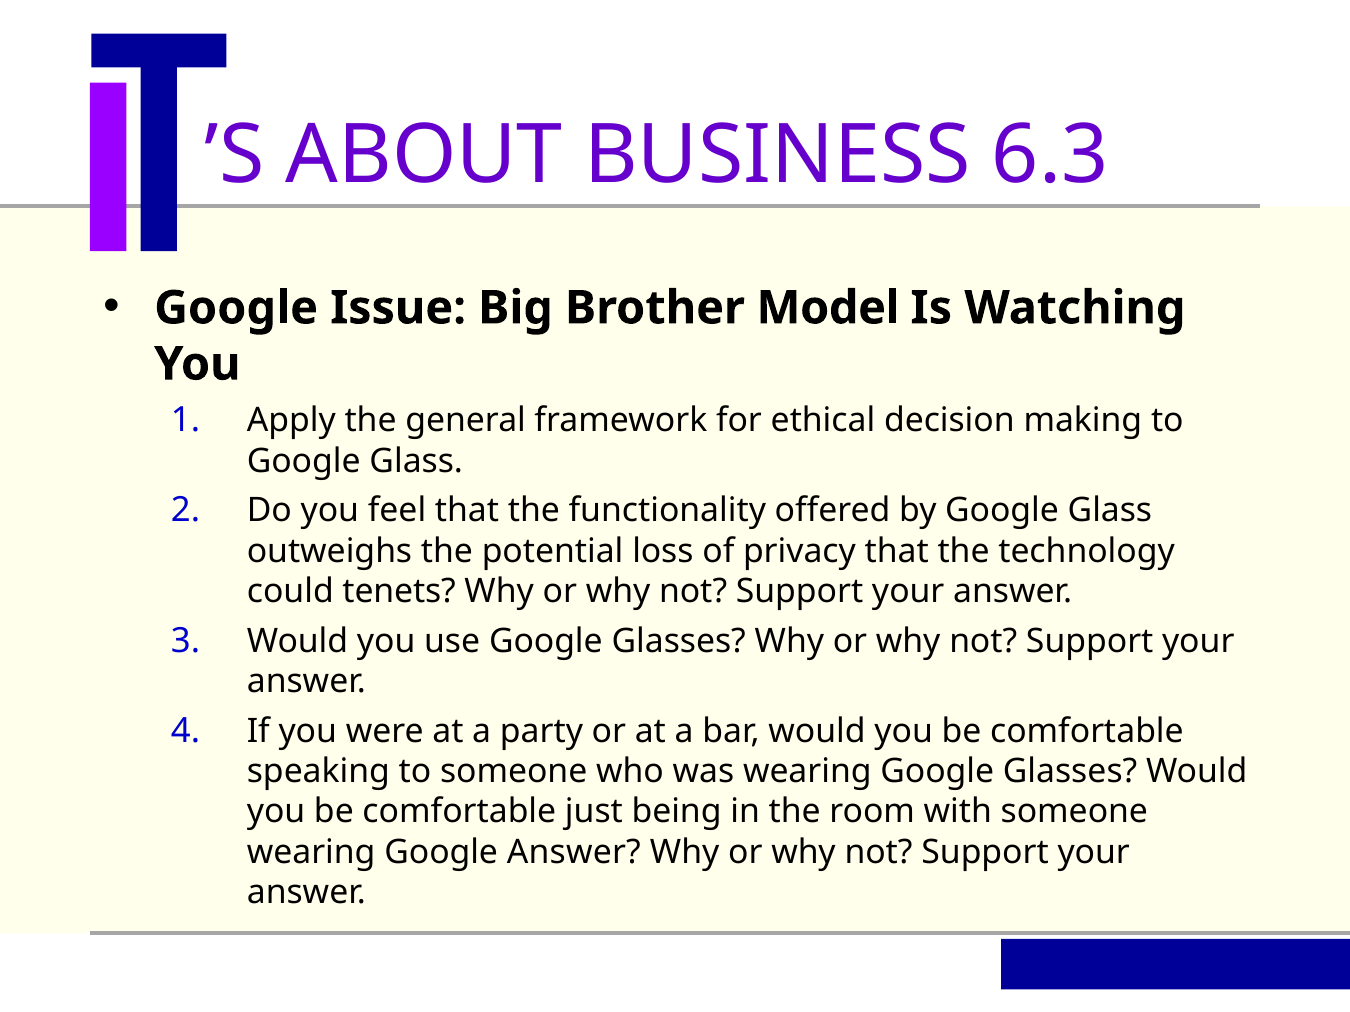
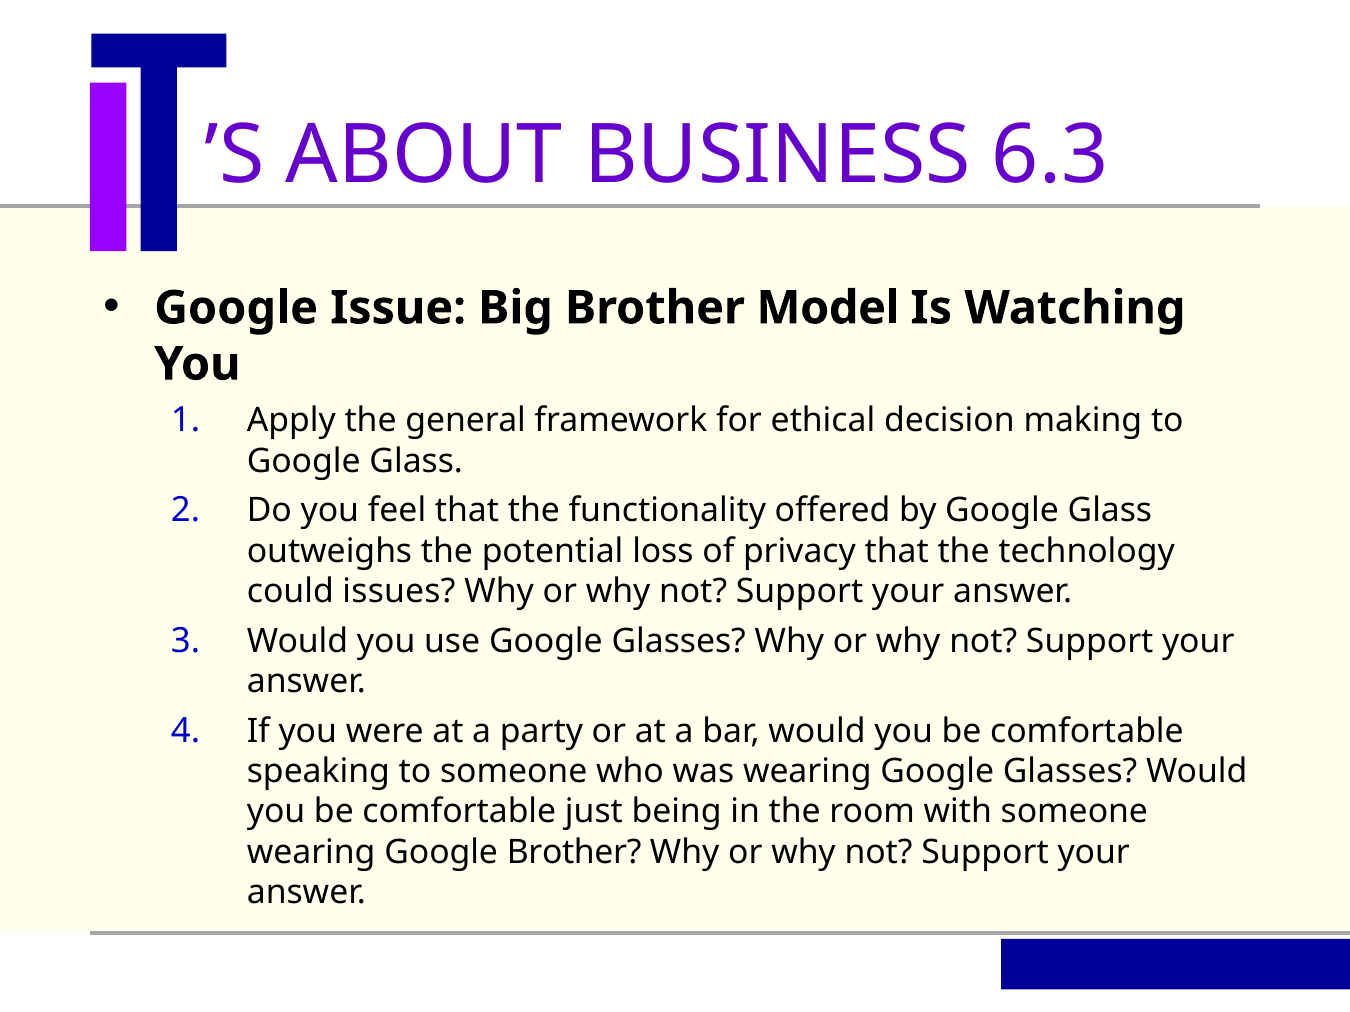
tenets: tenets -> issues
Google Answer: Answer -> Brother
